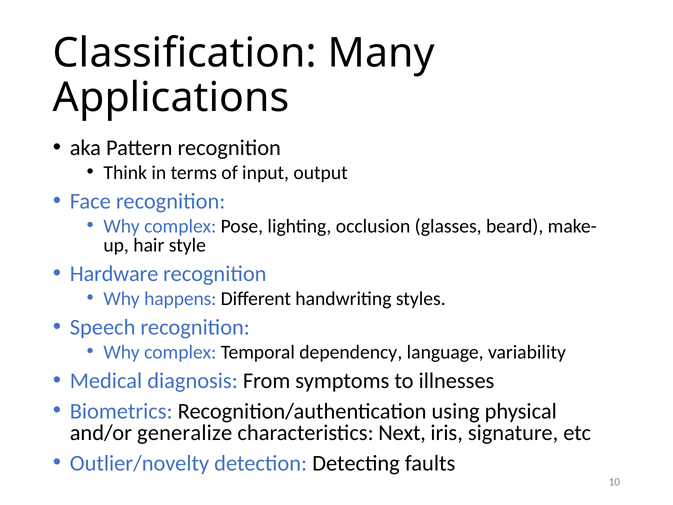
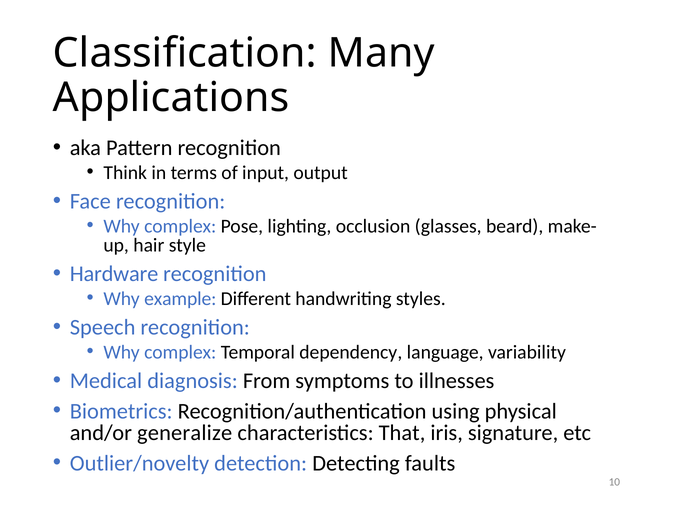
happens: happens -> example
Next: Next -> That
